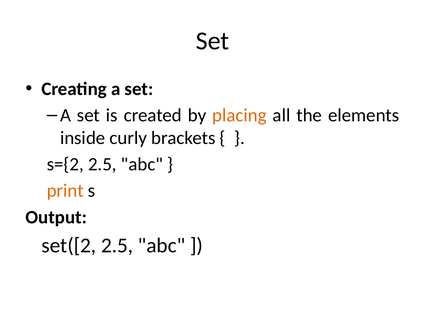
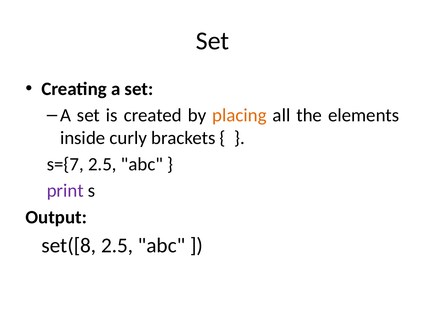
s={2: s={2 -> s={7
print colour: orange -> purple
set([2: set([2 -> set([8
